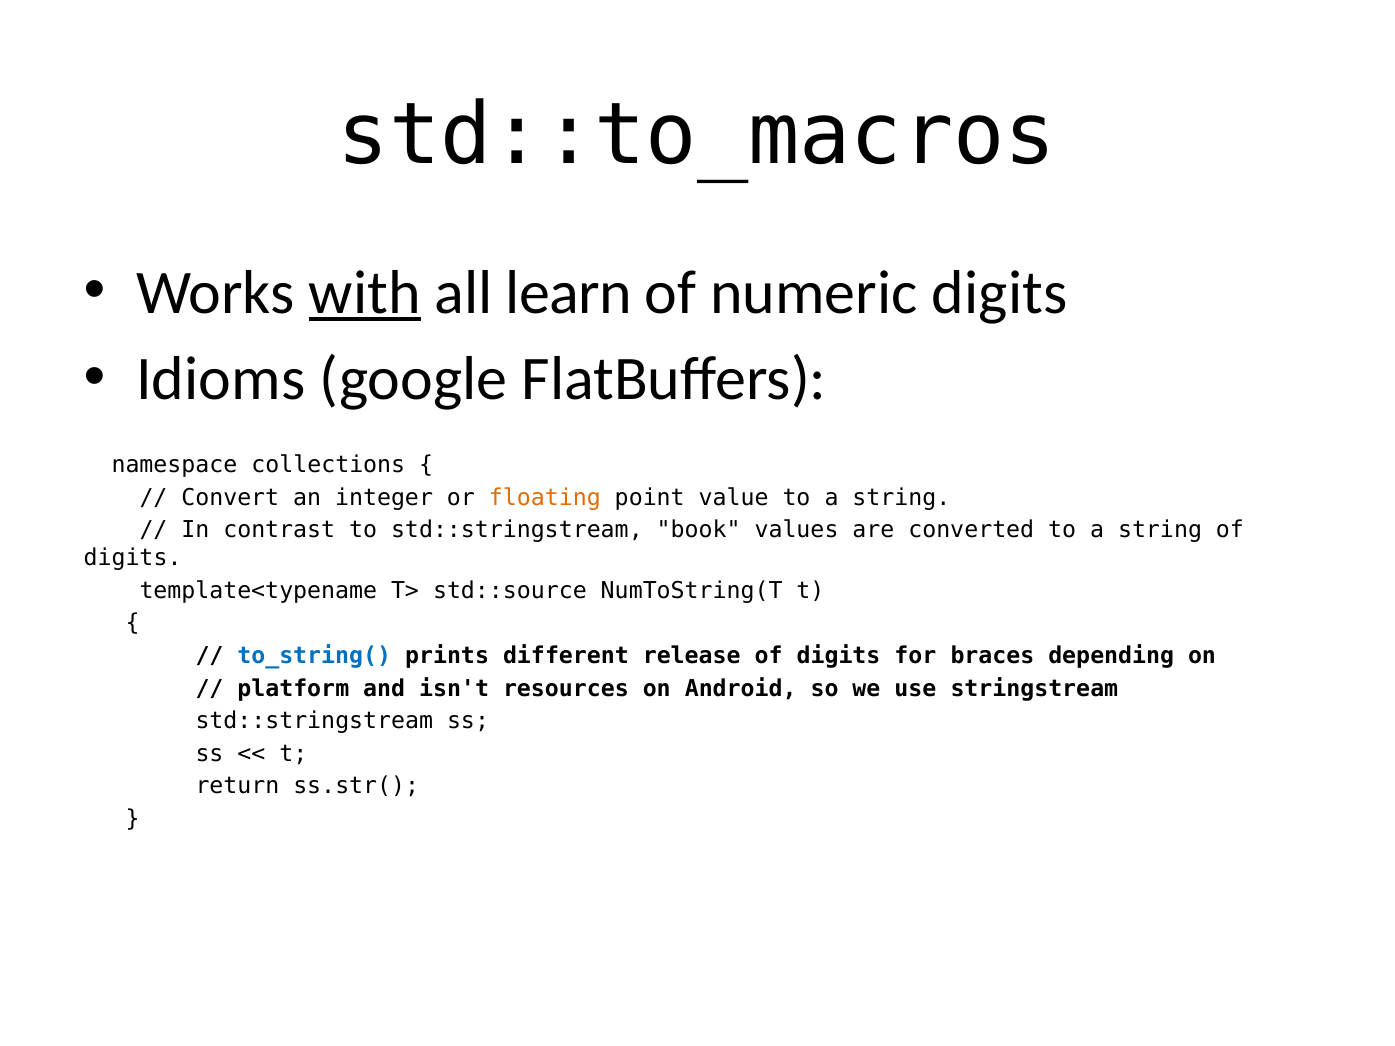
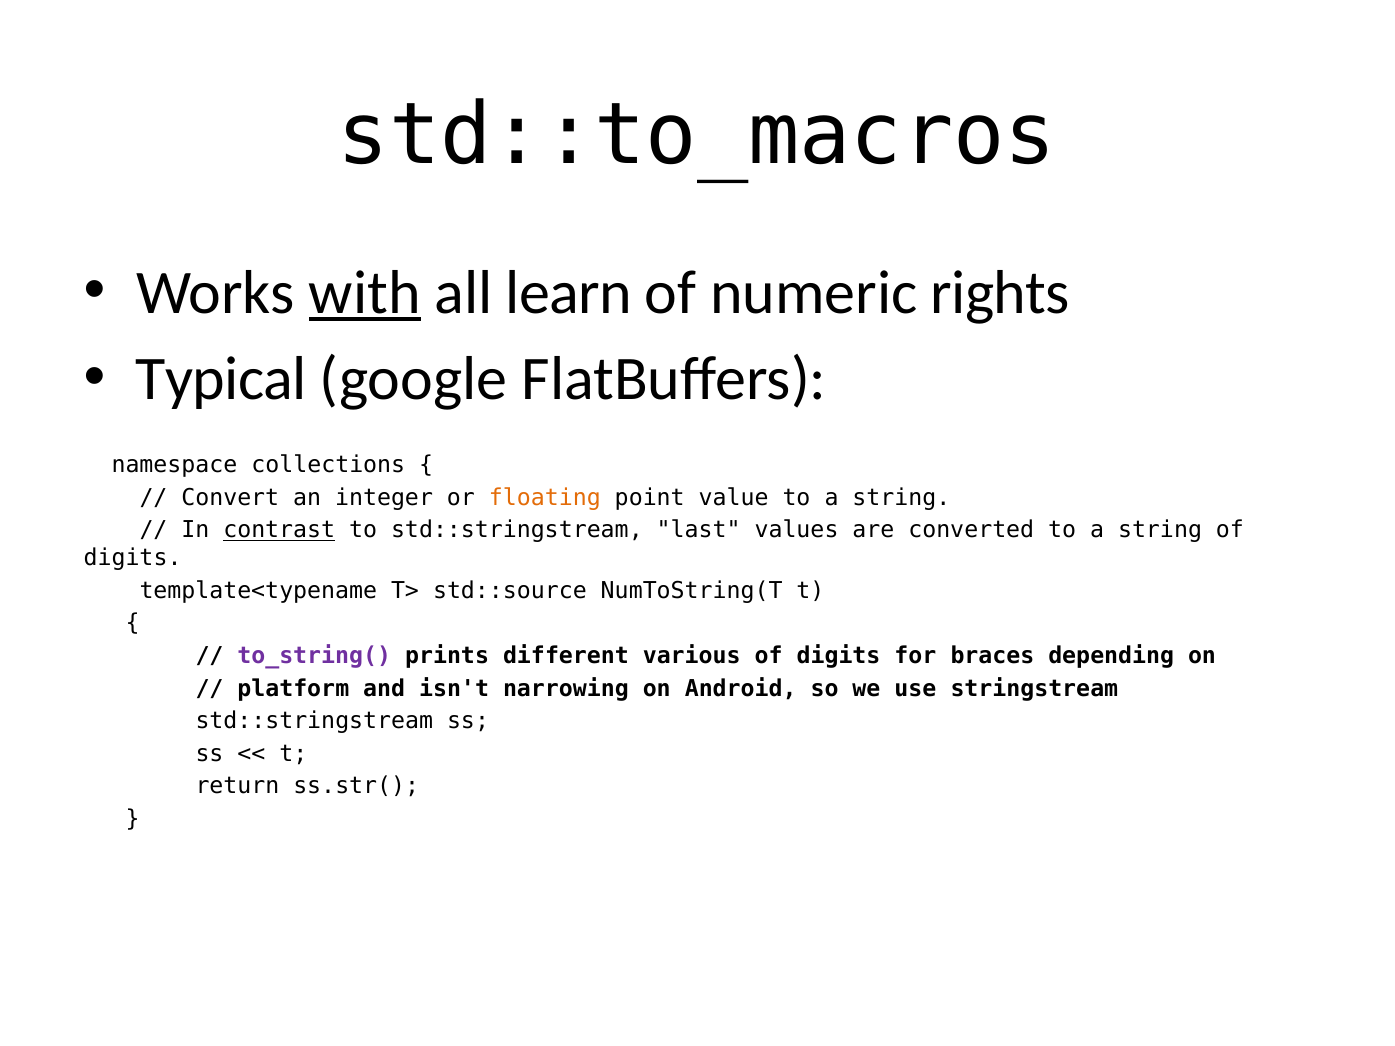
numeric digits: digits -> rights
Idioms: Idioms -> Typical
contrast underline: none -> present
book: book -> last
to_string( colour: blue -> purple
release: release -> various
resources: resources -> narrowing
